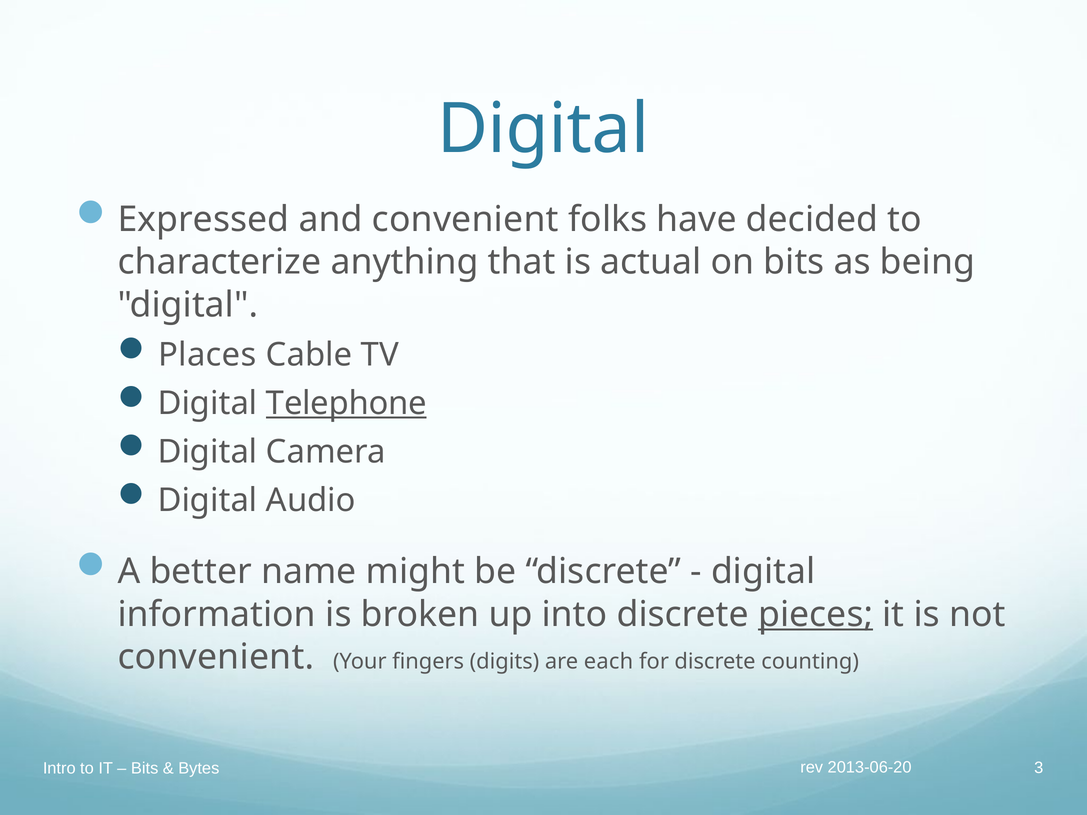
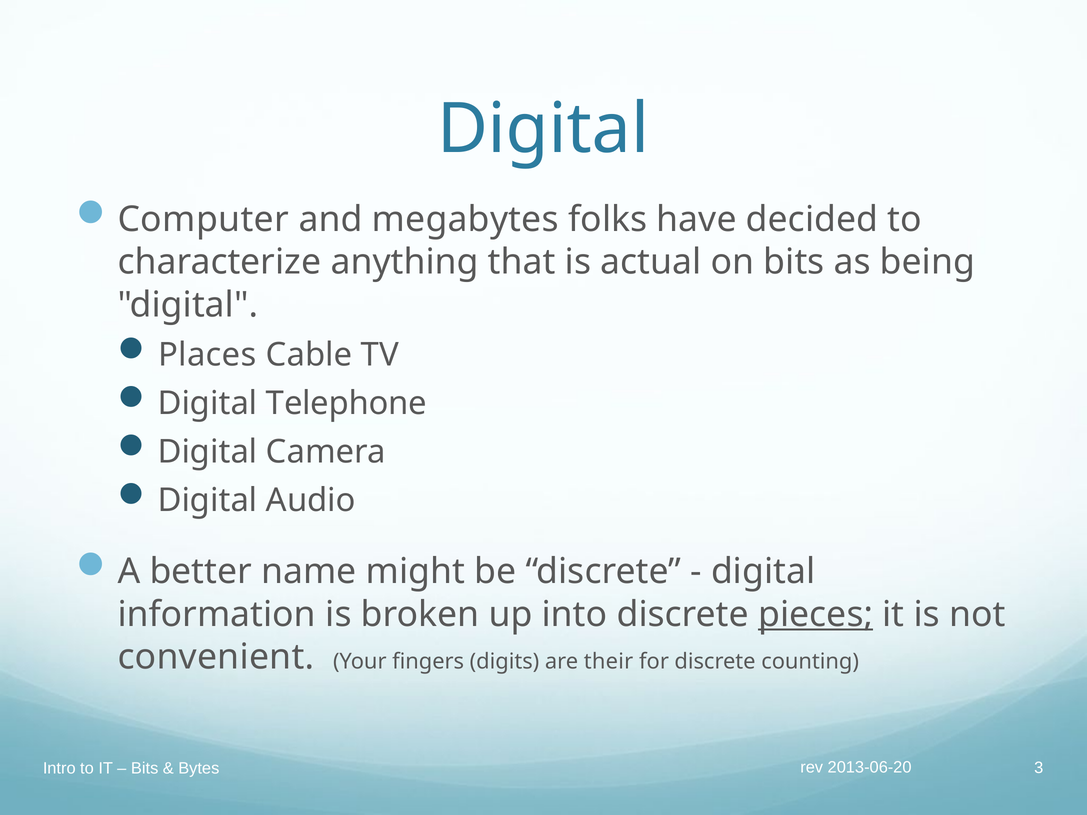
Expressed: Expressed -> Computer
and convenient: convenient -> megabytes
Telephone underline: present -> none
each: each -> their
